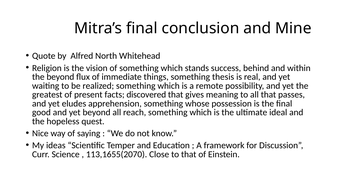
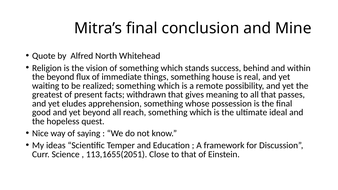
thesis: thesis -> house
discovered: discovered -> withdrawn
113,1655(2070: 113,1655(2070 -> 113,1655(2051
